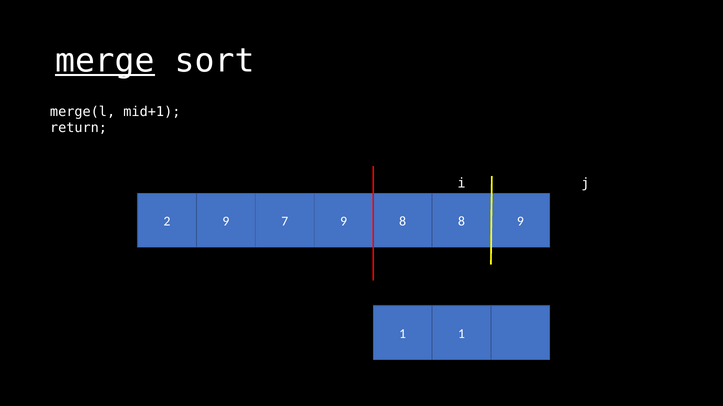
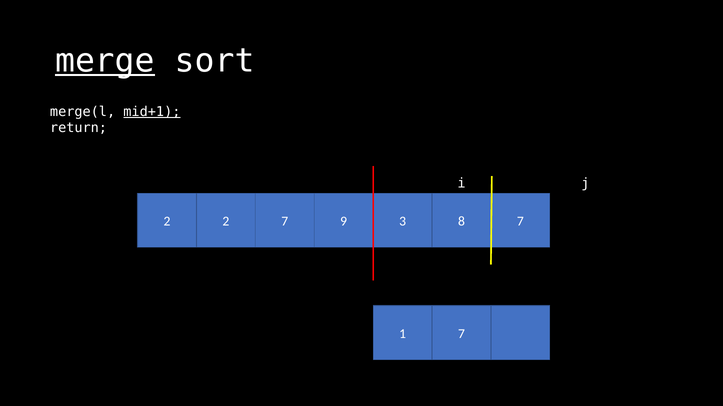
mid+1 underline: none -> present
2 9: 9 -> 2
9 8: 8 -> 3
8 9: 9 -> 7
1 1: 1 -> 7
